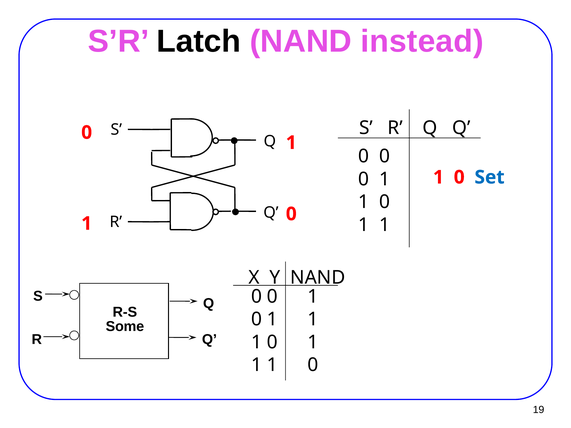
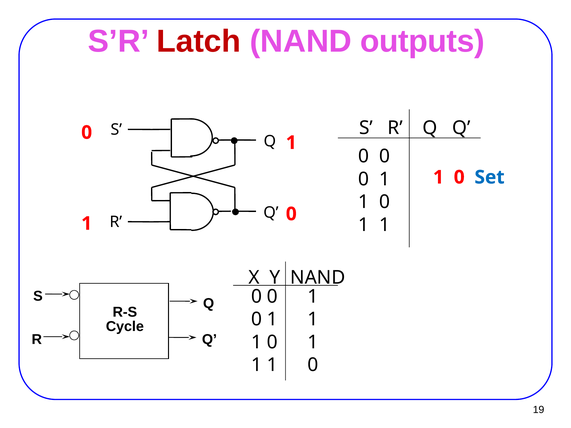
Latch colour: black -> red
instead: instead -> outputs
Some: Some -> Cycle
